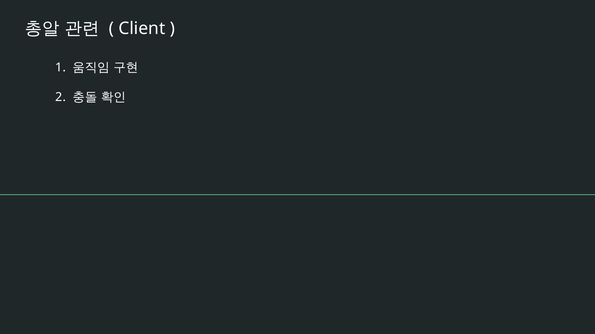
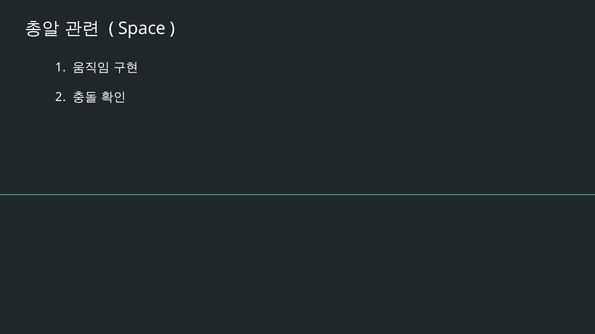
Client: Client -> Space
